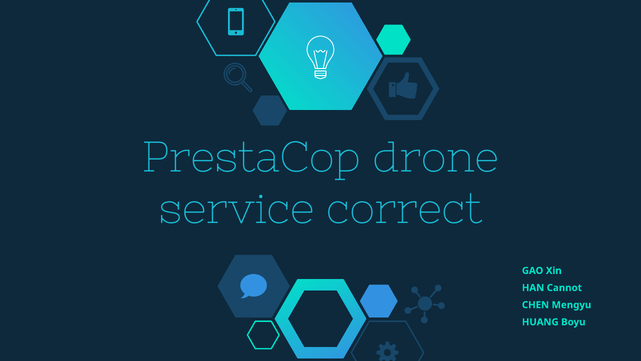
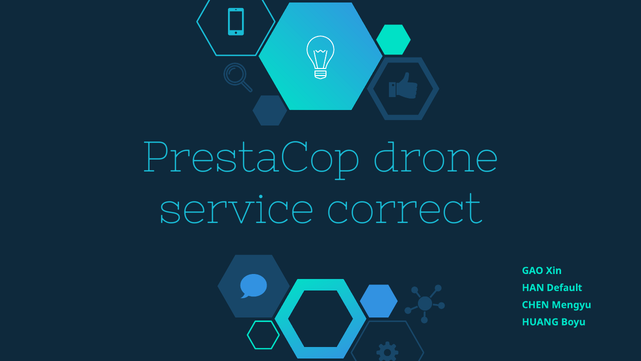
Cannot: Cannot -> Default
